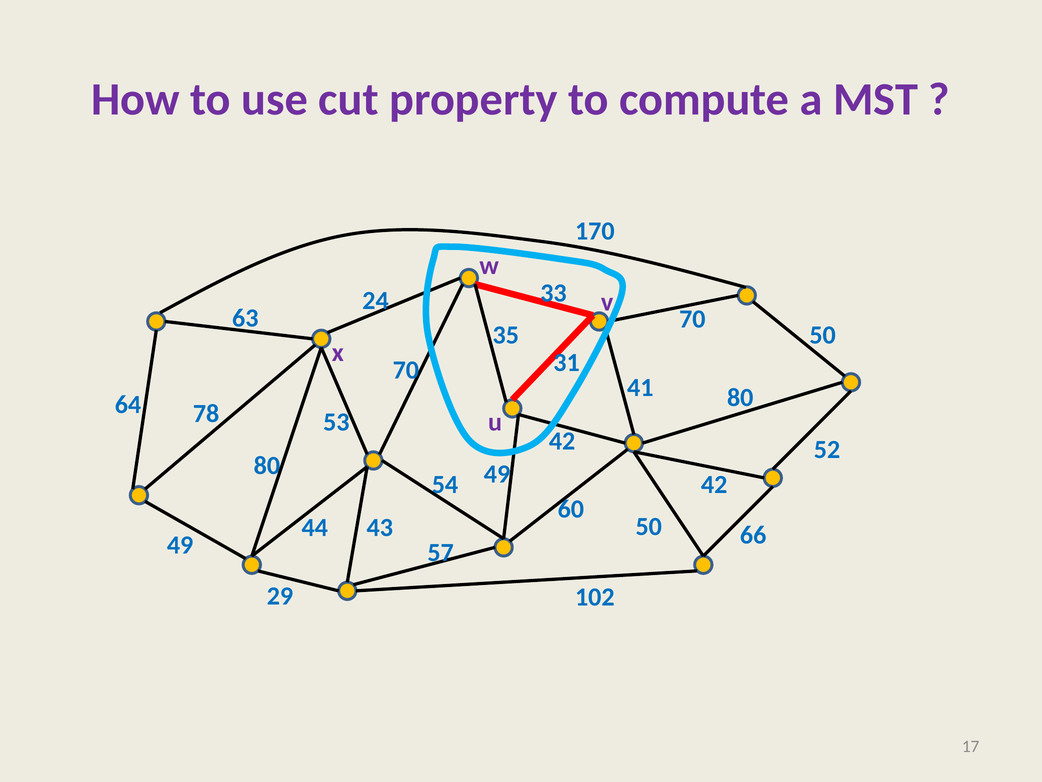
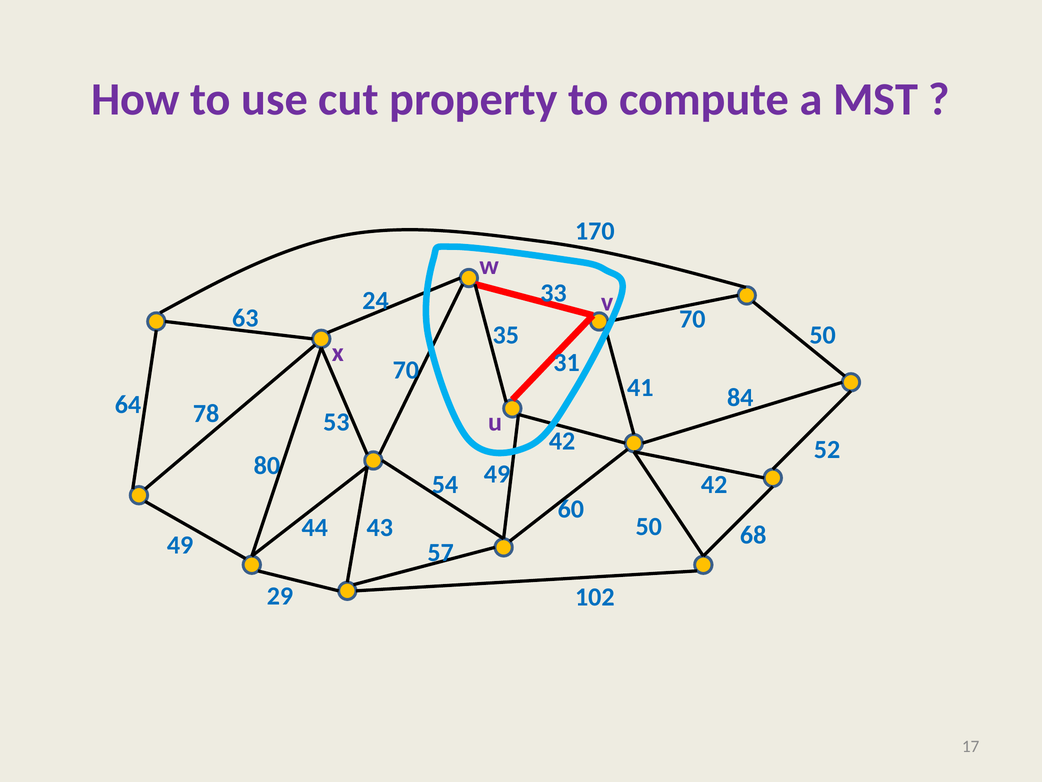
41 80: 80 -> 84
66: 66 -> 68
